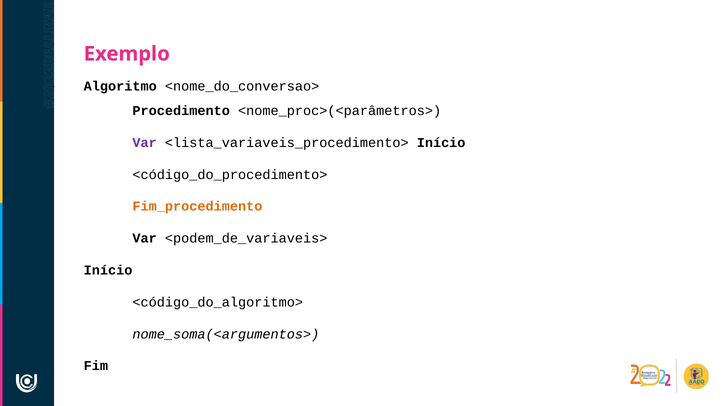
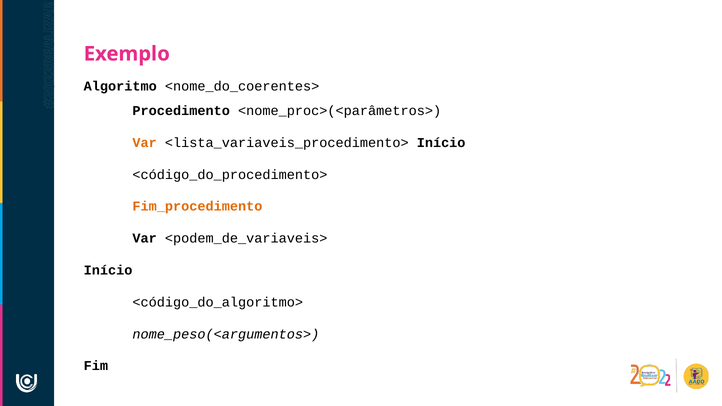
<nome_do_conversao>: <nome_do_conversao> -> <nome_do_coerentes>
Var at (145, 143) colour: purple -> orange
nome_soma(<argumentos>: nome_soma(<argumentos> -> nome_peso(<argumentos>
